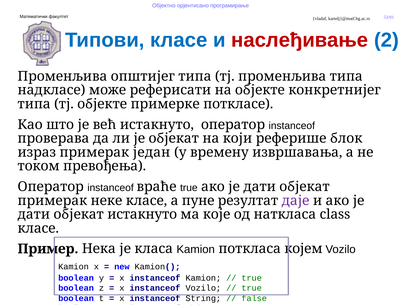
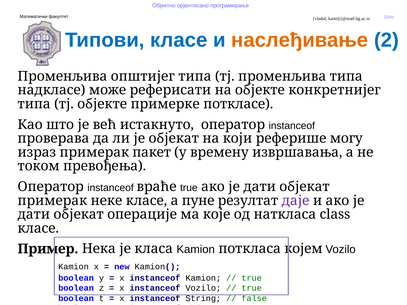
наслеђивање colour: red -> orange
блок: блок -> могу
један: један -> пакет
објекат истакнуто: истакнуто -> операције
